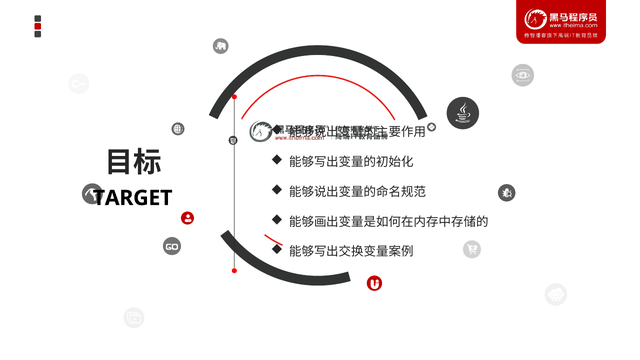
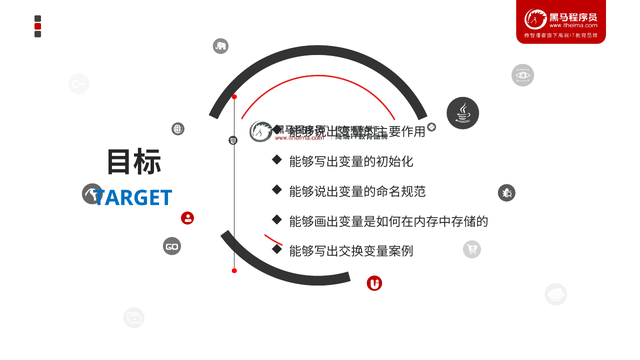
TARGET colour: black -> blue
